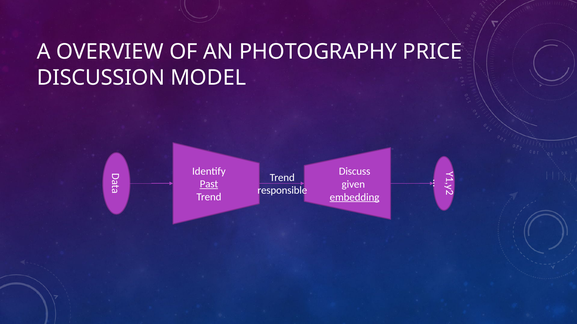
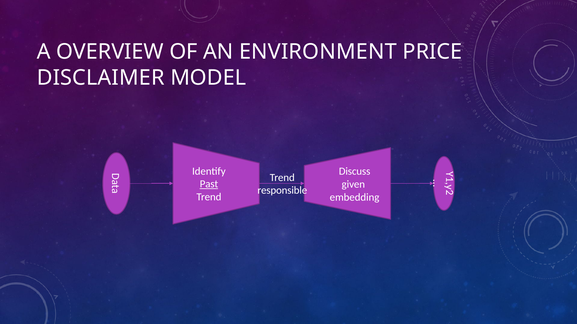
PHOTOGRAPHY: PHOTOGRAPHY -> ENVIRONMENT
DISCUSSION: DISCUSSION -> DISCLAIMER
embedding underline: present -> none
